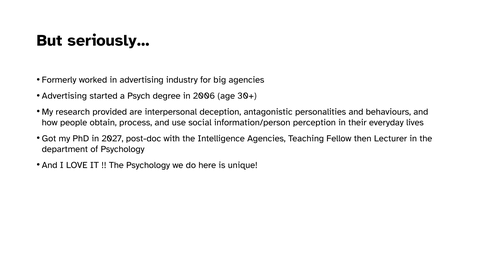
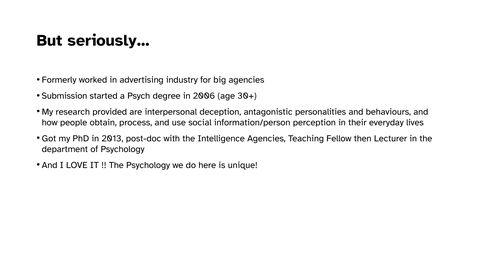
Advertising at (64, 96): Advertising -> Submission
2027: 2027 -> 2013
